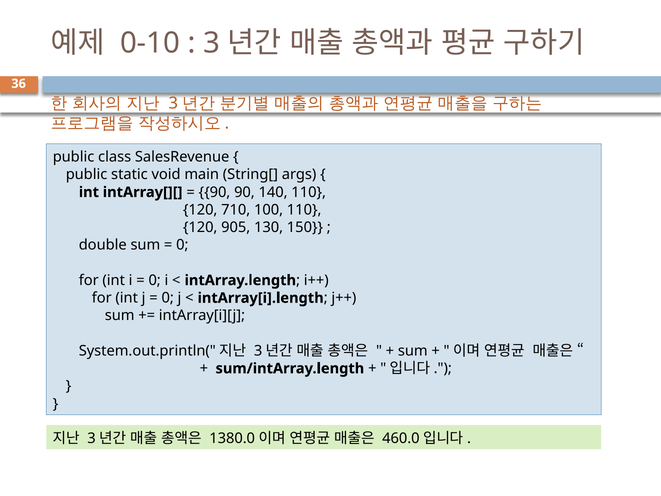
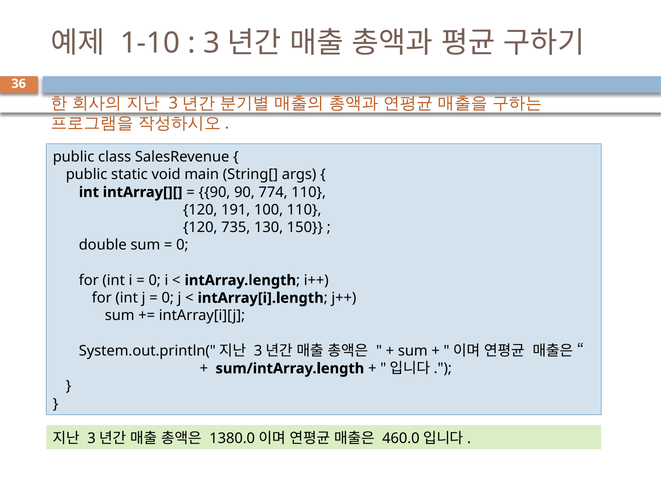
0-10: 0-10 -> 1-10
140: 140 -> 774
710: 710 -> 191
905: 905 -> 735
